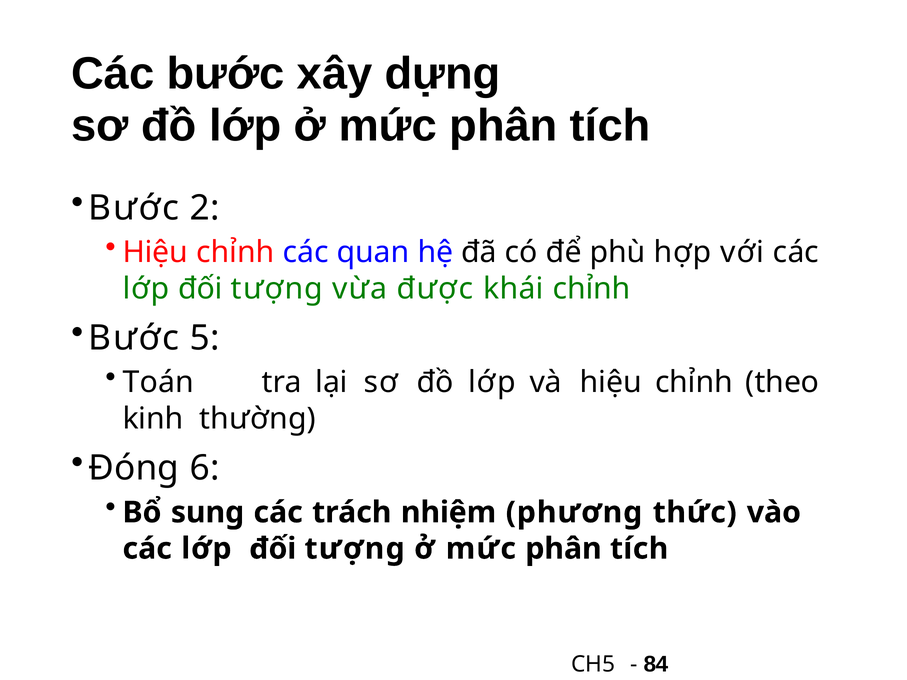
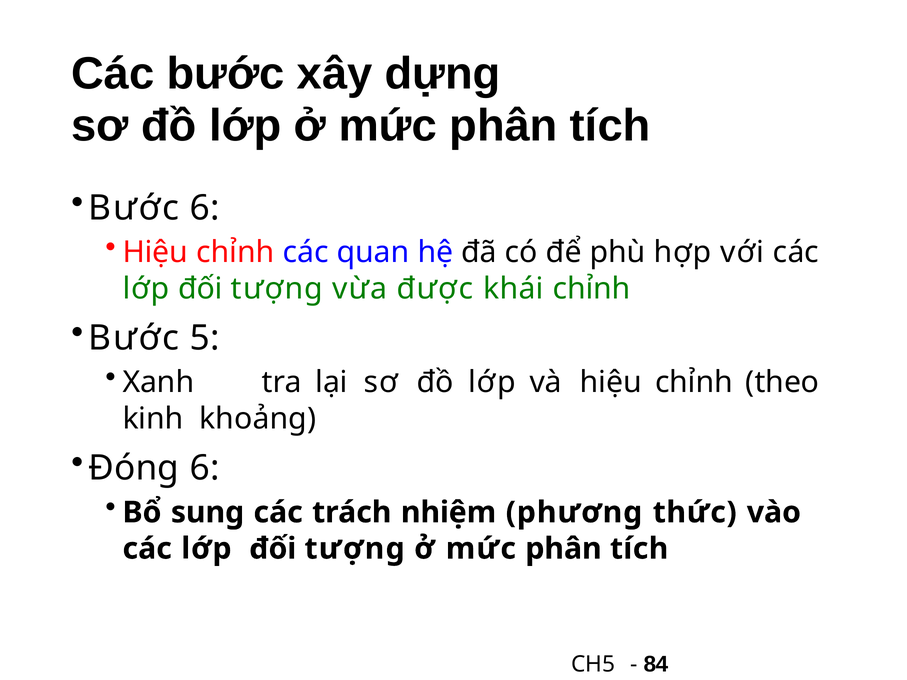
Bước 2: 2 -> 6
Toán: Toán -> Xanh
thường: thường -> khoảng
